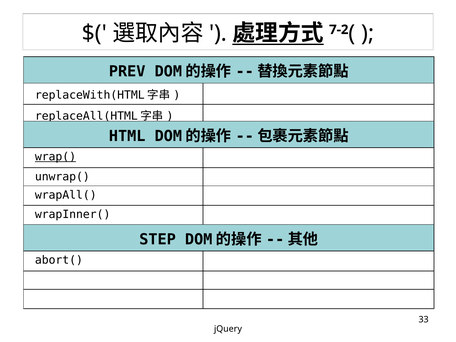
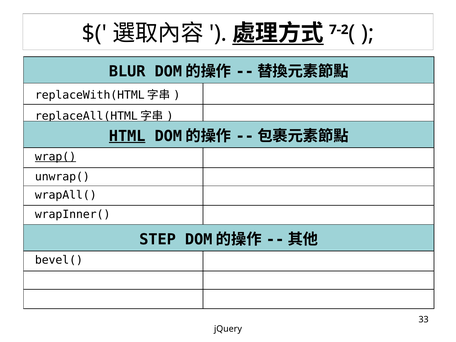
PREV: PREV -> BLUR
HTML underline: none -> present
abort(: abort( -> bevel(
